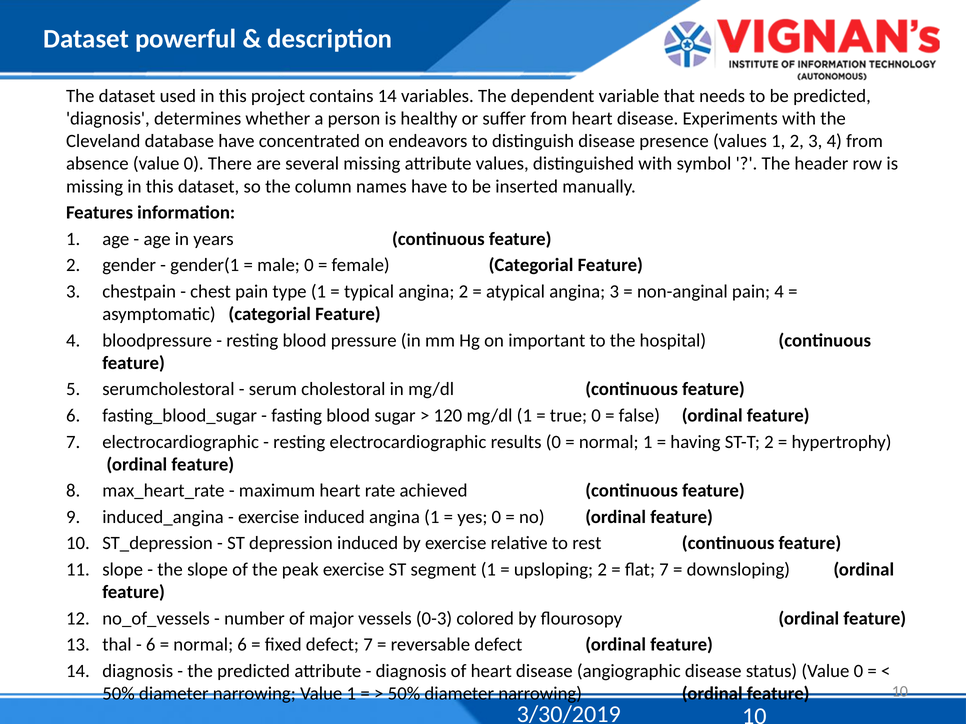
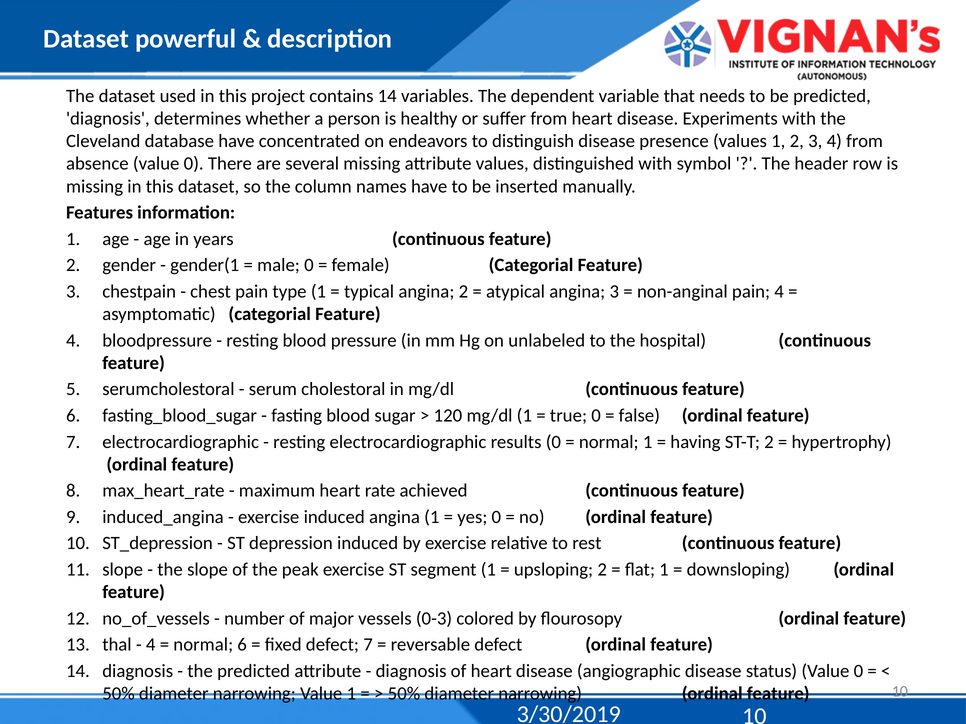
important: important -> unlabeled
flat 7: 7 -> 1
6 at (151, 645): 6 -> 4
